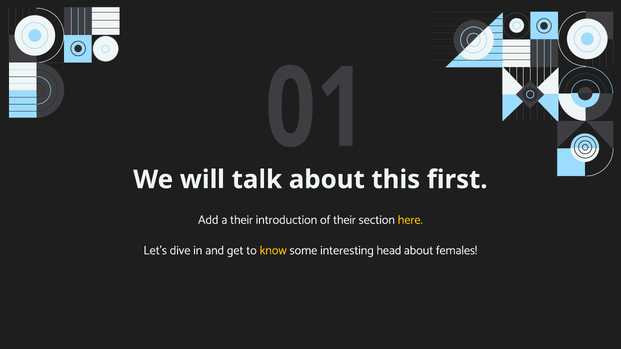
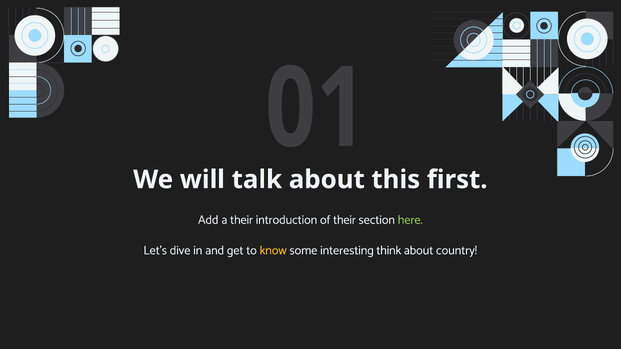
here colour: yellow -> light green
head: head -> think
females: females -> country
